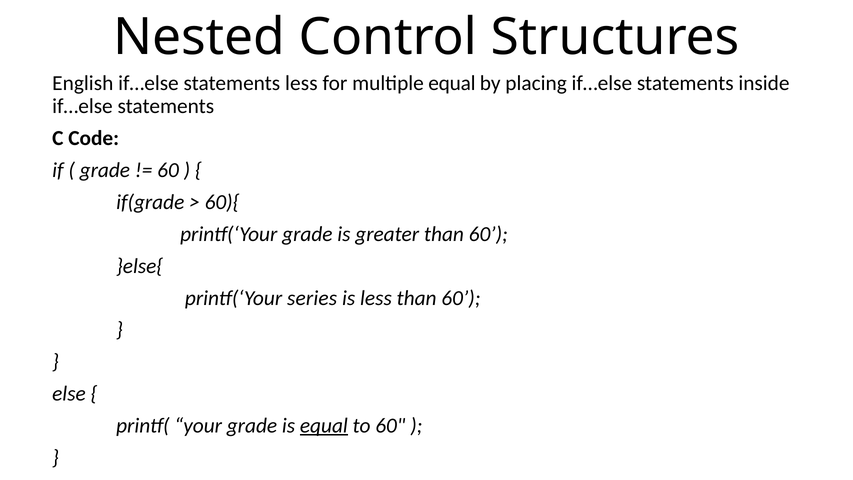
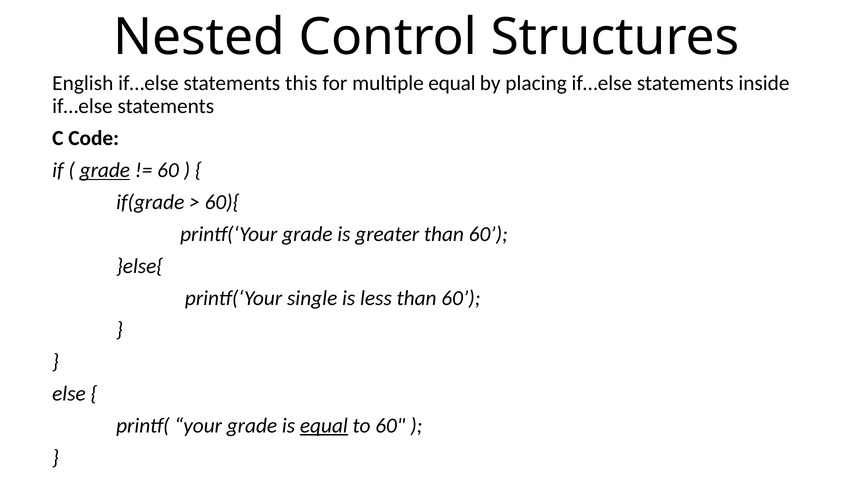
statements less: less -> this
grade at (105, 170) underline: none -> present
series: series -> single
